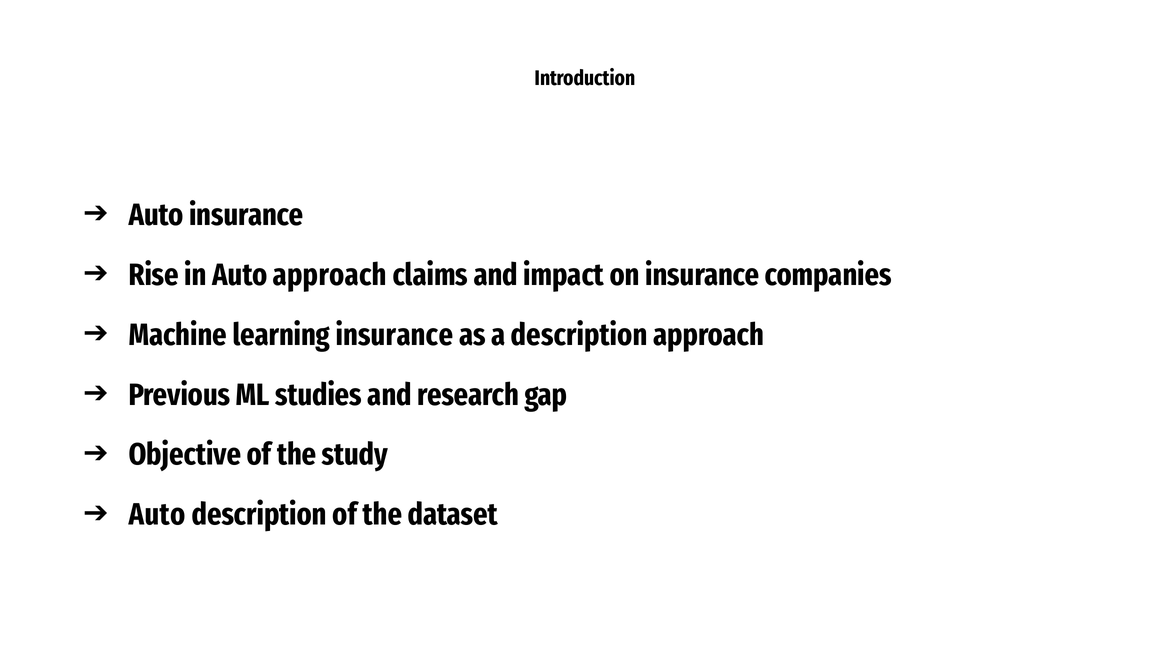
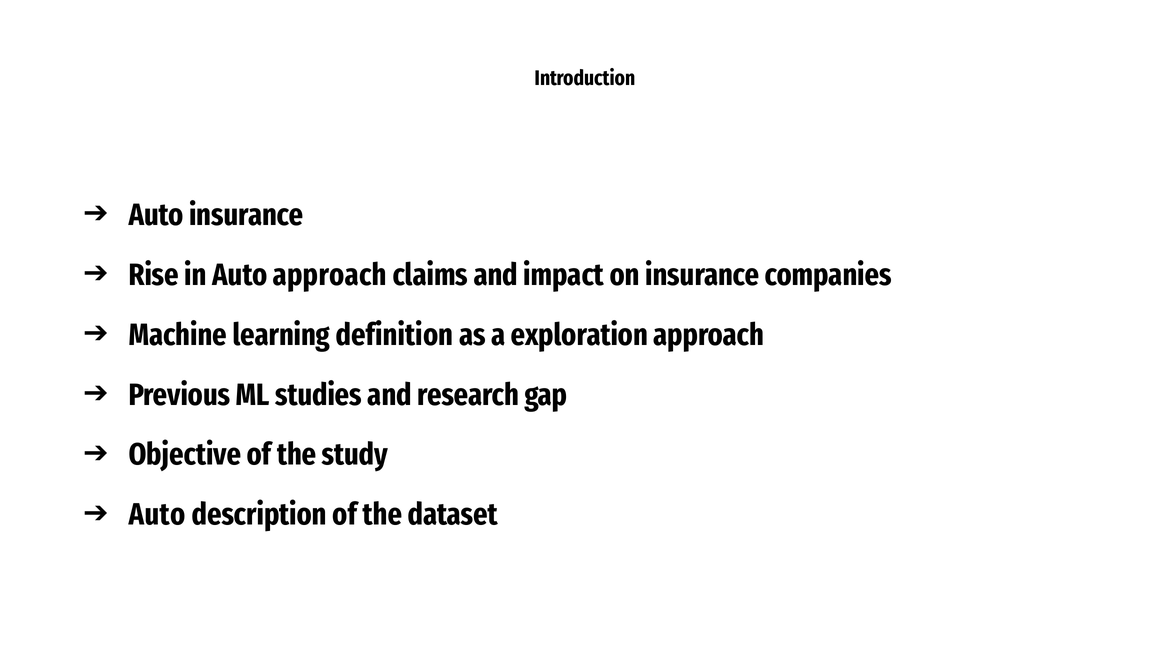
learning insurance: insurance -> definition
a description: description -> exploration
